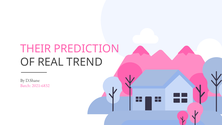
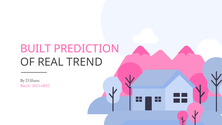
THEIR: THEIR -> BUILT
